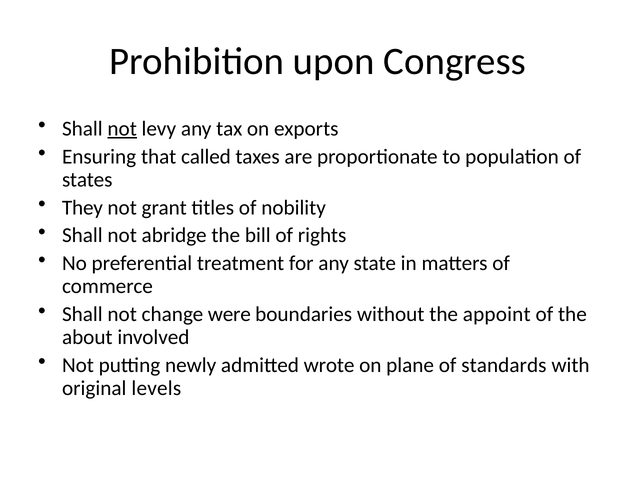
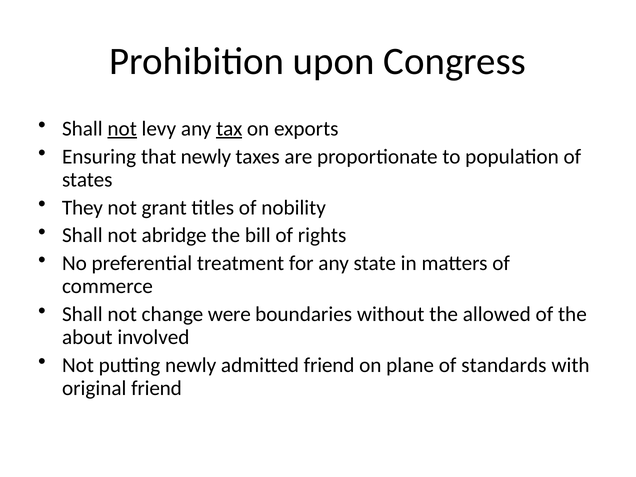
tax underline: none -> present
that called: called -> newly
appoint: appoint -> allowed
admitted wrote: wrote -> friend
original levels: levels -> friend
